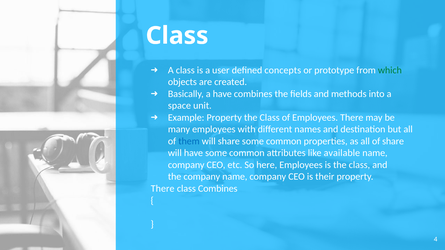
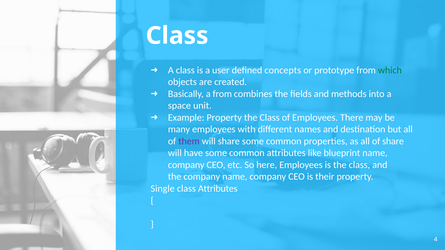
a have: have -> from
them colour: blue -> purple
available: available -> blueprint
There at (163, 189): There -> Single
class Combines: Combines -> Attributes
